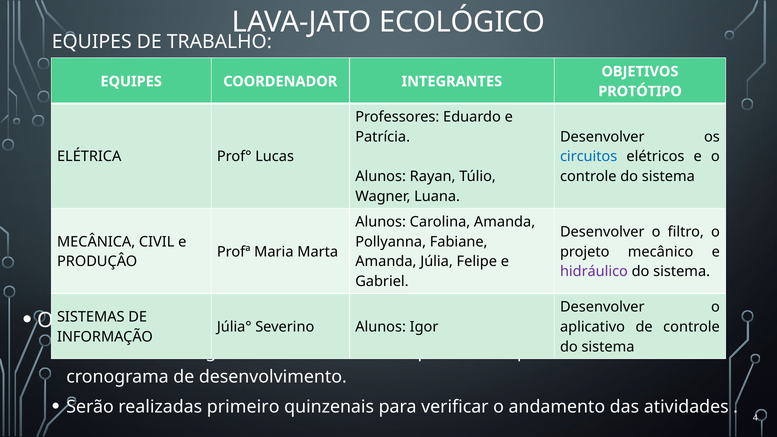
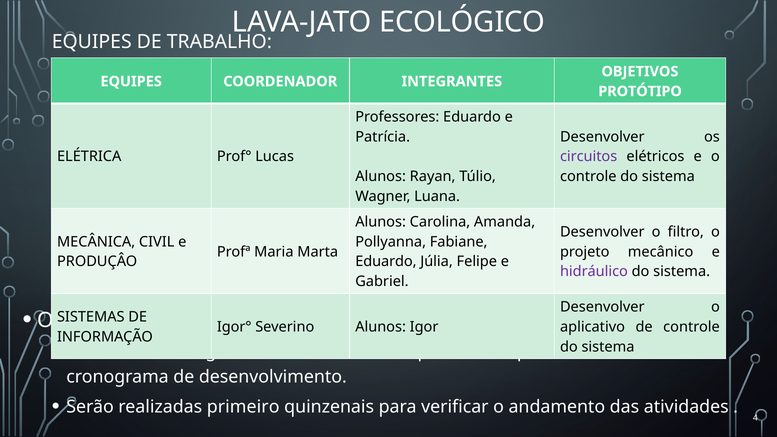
circuitos colour: blue -> purple
Amanda at (386, 262): Amanda -> Eduardo
Júlia°: Júlia° -> Igor°
